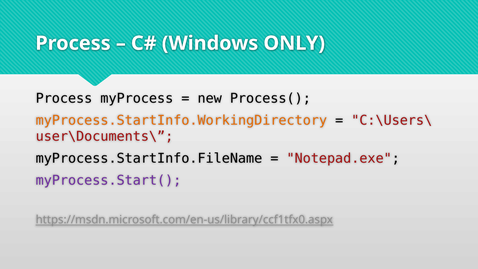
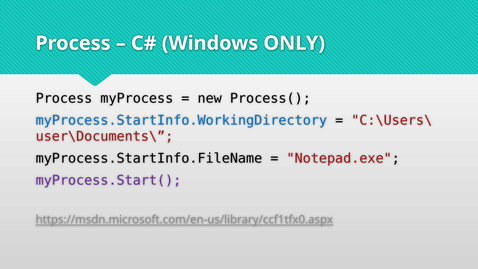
myProcess.StartInfo.WorkingDirectory colour: orange -> blue
